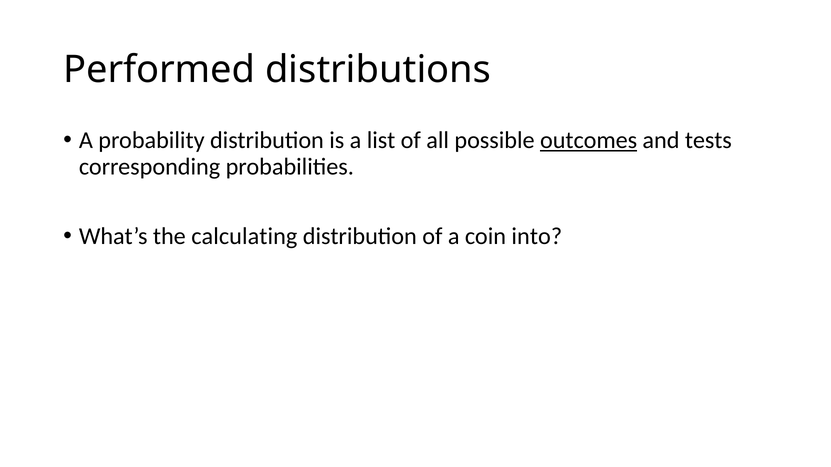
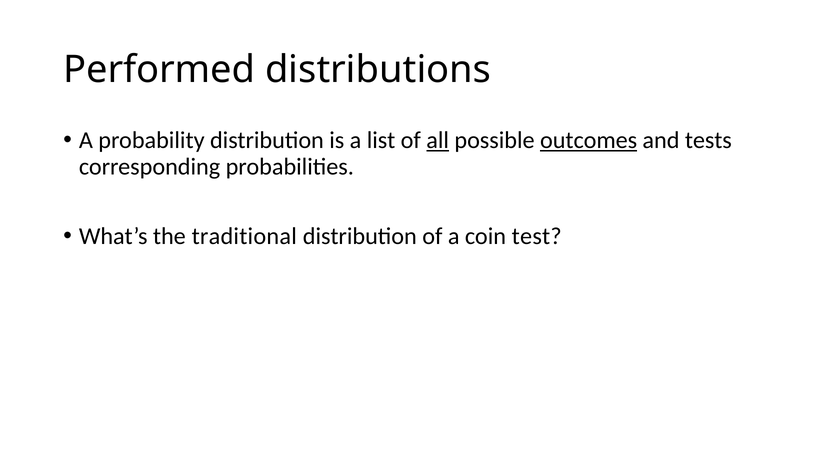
all underline: none -> present
calculating: calculating -> traditional
into: into -> test
